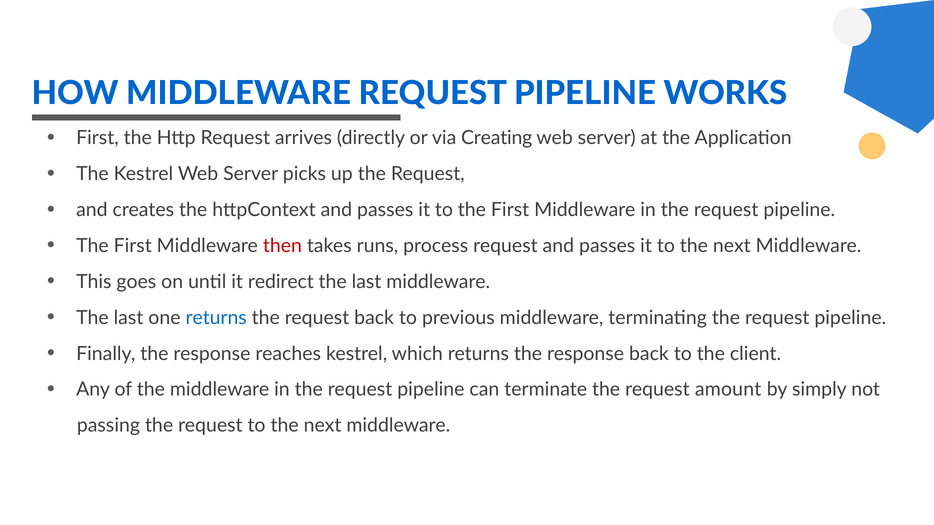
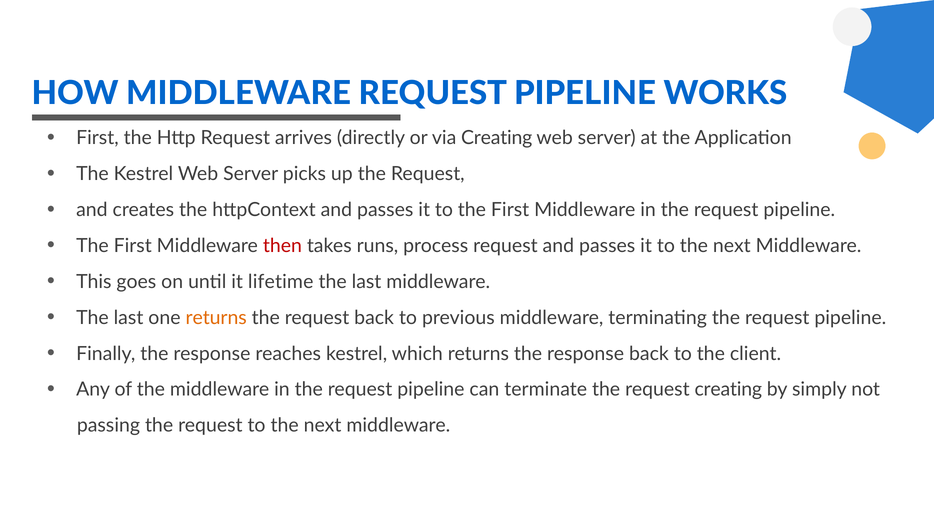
redirect: redirect -> lifetime
returns at (216, 318) colour: blue -> orange
request amount: amount -> creating
